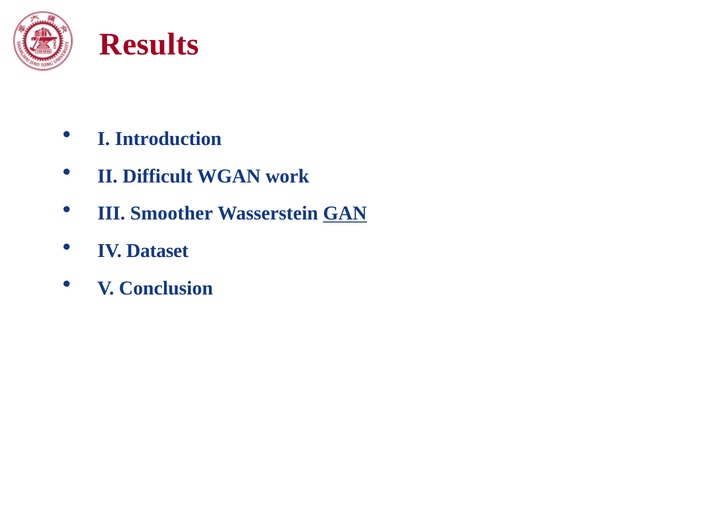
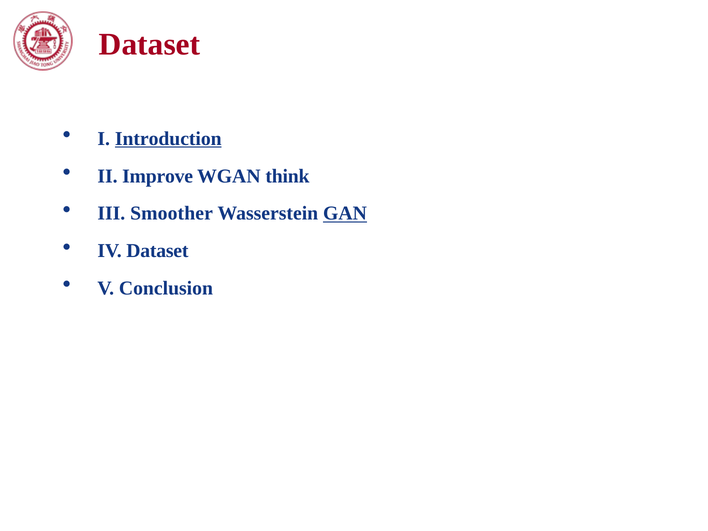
Results at (149, 44): Results -> Dataset
Introduction underline: none -> present
Difficult: Difficult -> Improve
work: work -> think
